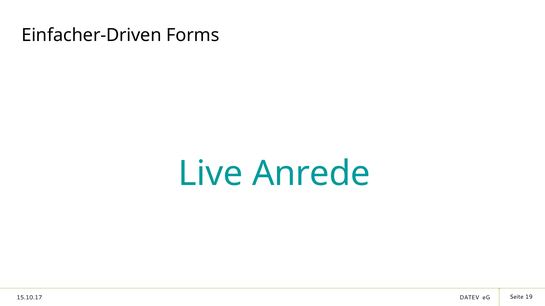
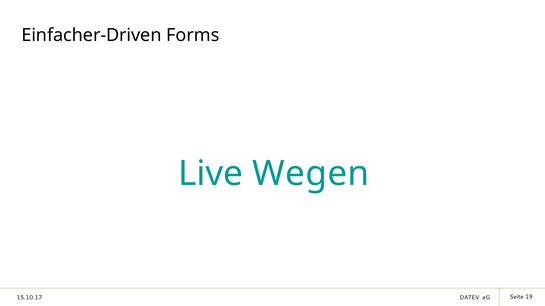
Anrede: Anrede -> Wegen
